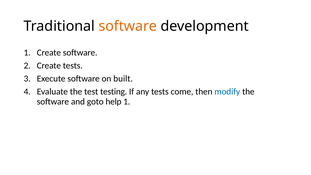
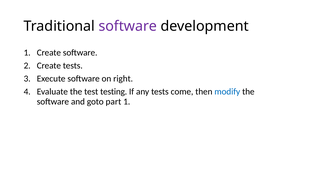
software at (128, 26) colour: orange -> purple
built: built -> right
help: help -> part
